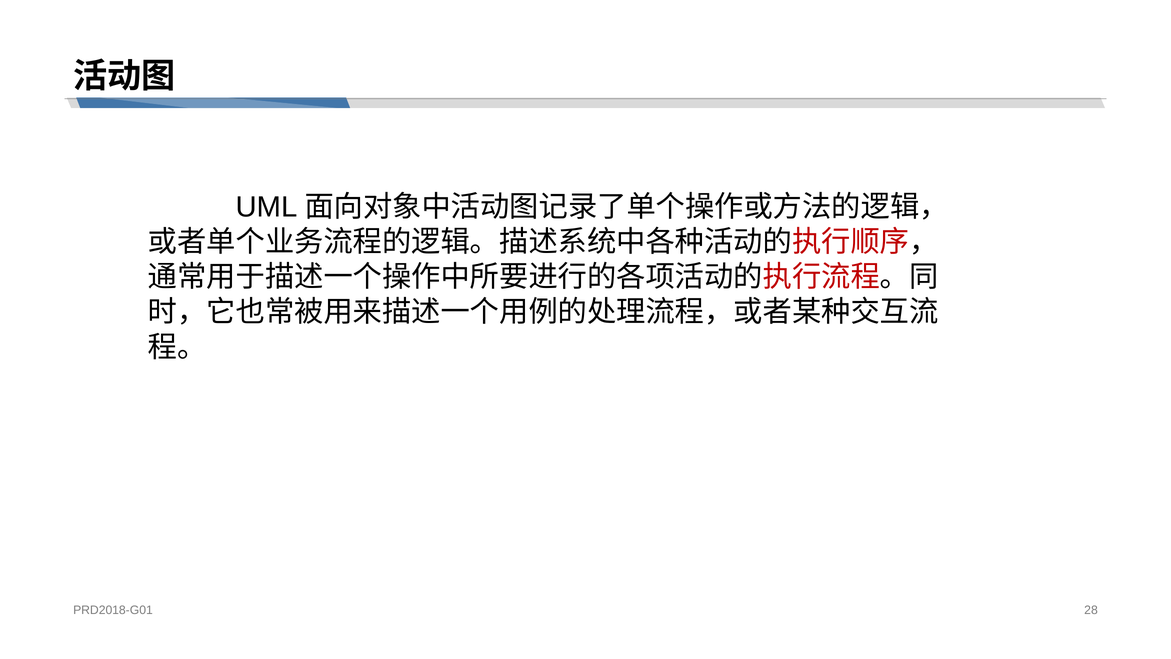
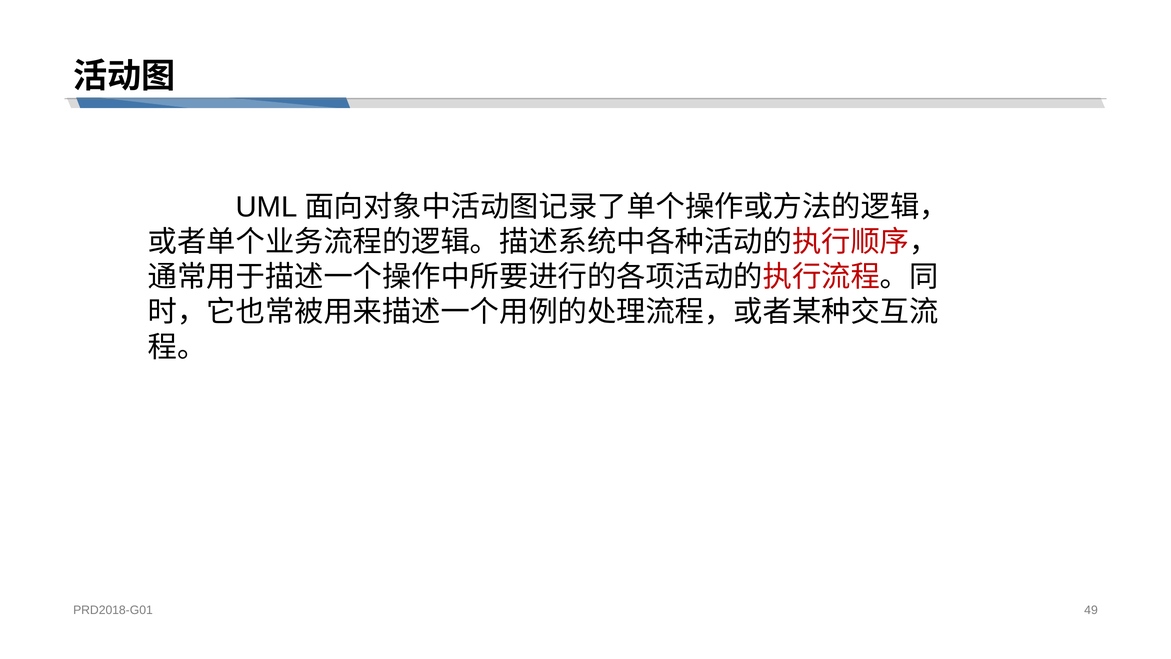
28: 28 -> 49
